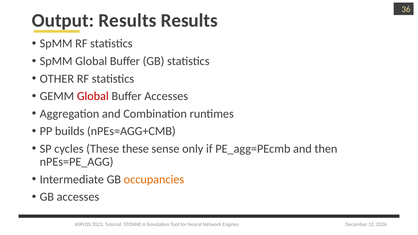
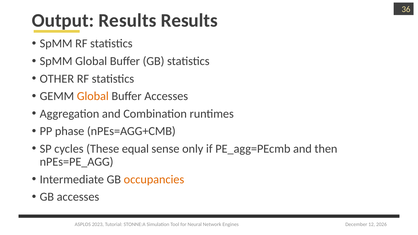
Global at (93, 96) colour: red -> orange
builds: builds -> phase
These these: these -> equal
